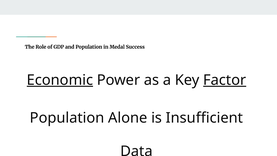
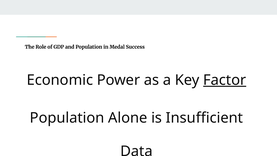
Economic underline: present -> none
